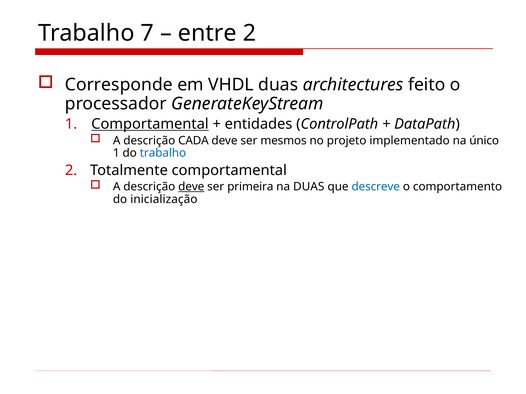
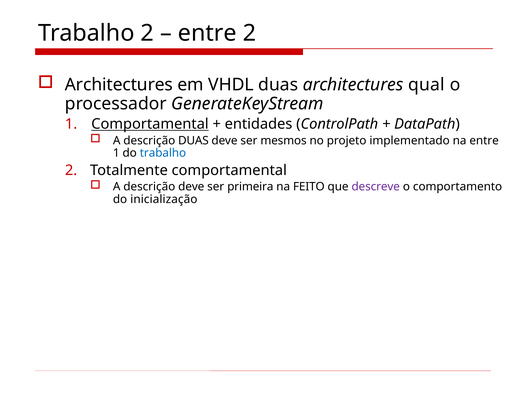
7 at (147, 33): 7 -> 2
Corresponde at (119, 85): Corresponde -> Architectures
feito: feito -> qual
descrição CADA: CADA -> DUAS
na único: único -> entre
deve at (191, 187) underline: present -> none
na DUAS: DUAS -> FEITO
descreve colour: blue -> purple
